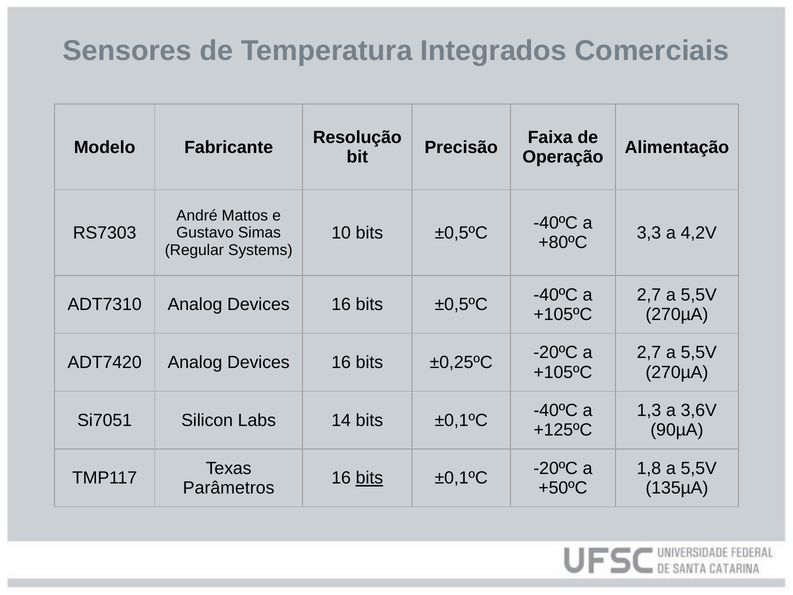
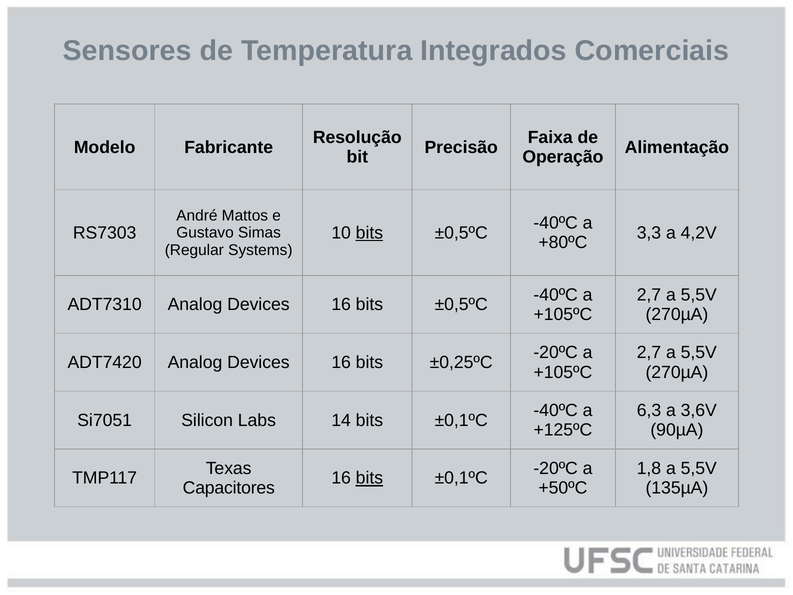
bits at (369, 233) underline: none -> present
1,3: 1,3 -> 6,3
Parâmetros: Parâmetros -> Capacitores
